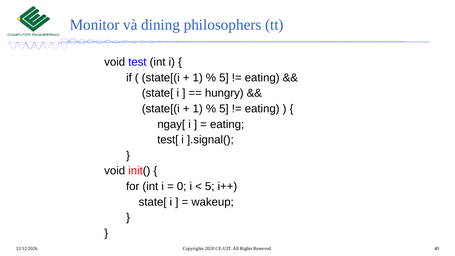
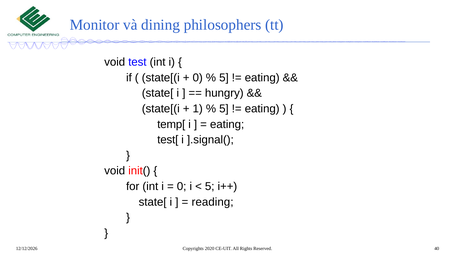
1 at (198, 78): 1 -> 0
ngay[: ngay[ -> temp[
wakeup: wakeup -> reading
